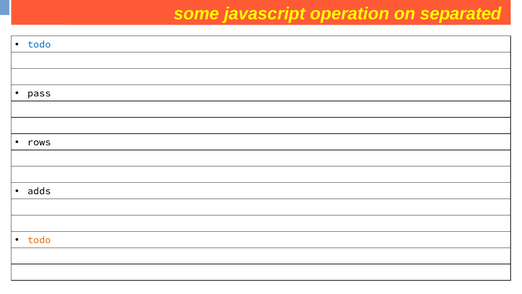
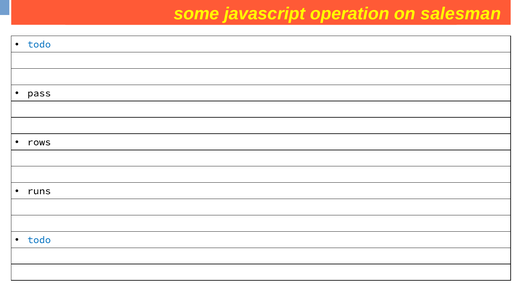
separated: separated -> salesman
adds: adds -> runs
todo at (39, 240) colour: orange -> blue
